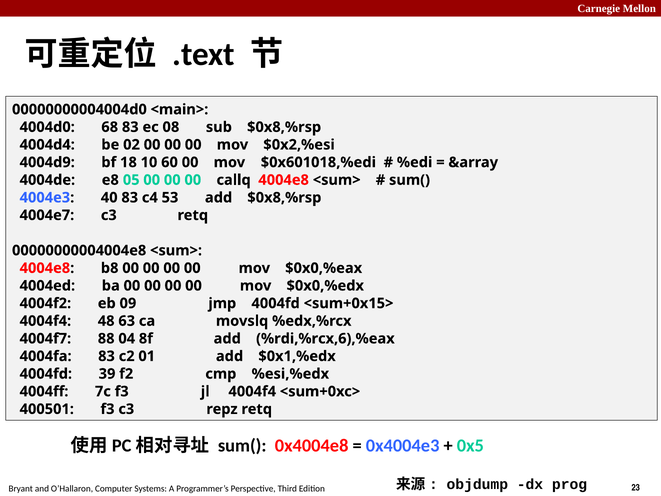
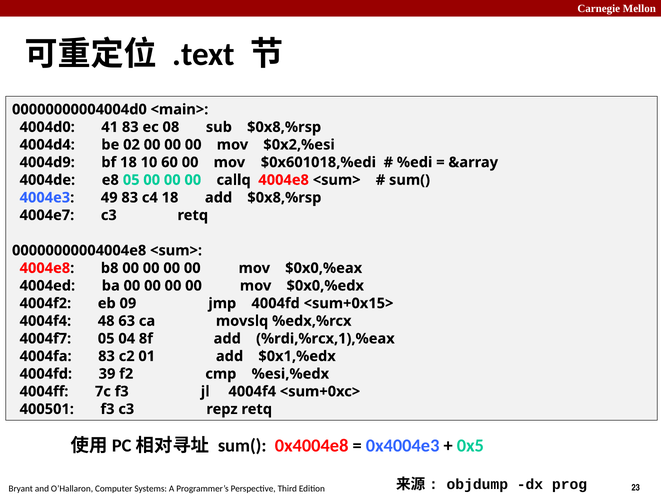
68: 68 -> 41
40: 40 -> 49
c4 53: 53 -> 18
4004f7 88: 88 -> 05
%rdi,%rcx,6),%eax: %rdi,%rcx,6),%eax -> %rdi,%rcx,1),%eax
